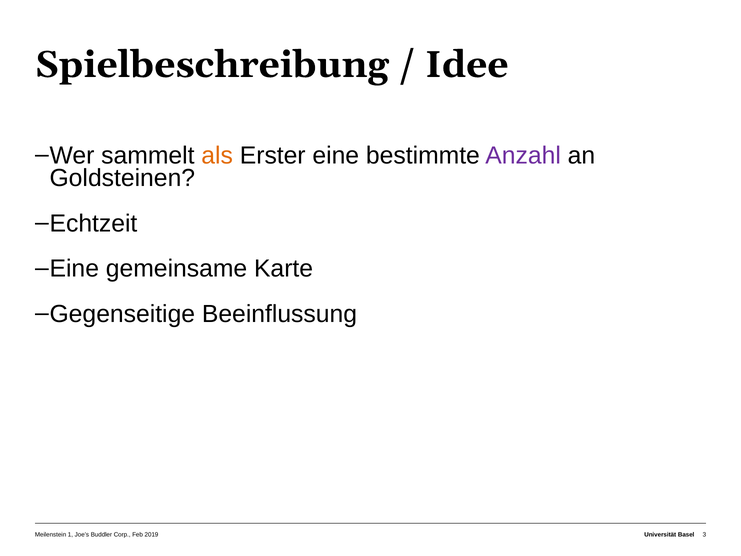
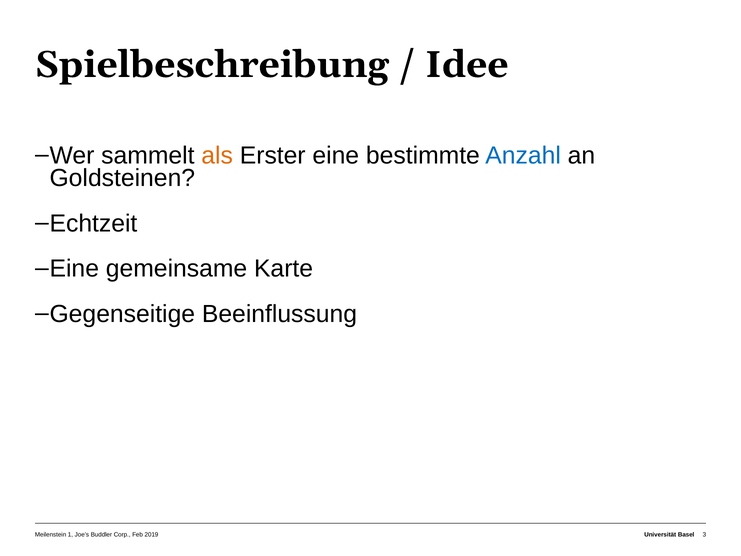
Anzahl colour: purple -> blue
